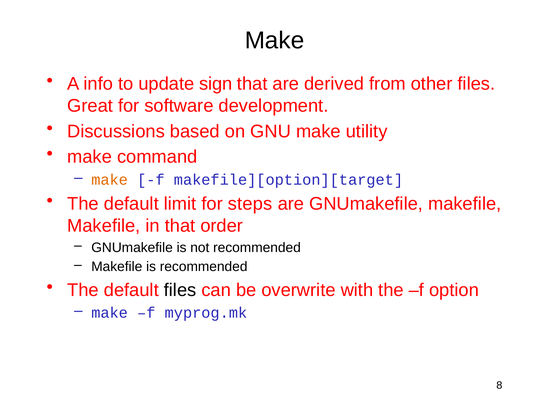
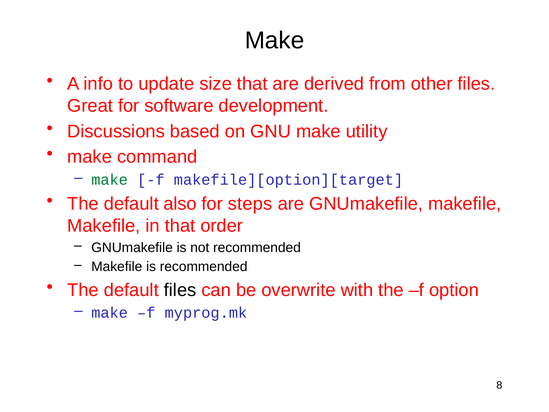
sign: sign -> size
make at (110, 180) colour: orange -> green
limit: limit -> also
